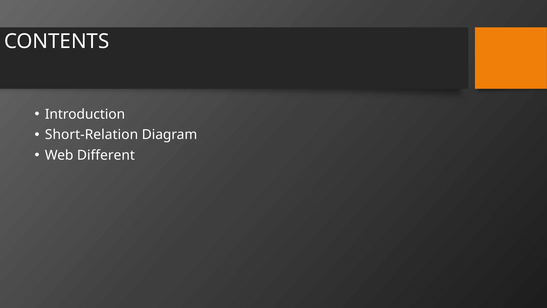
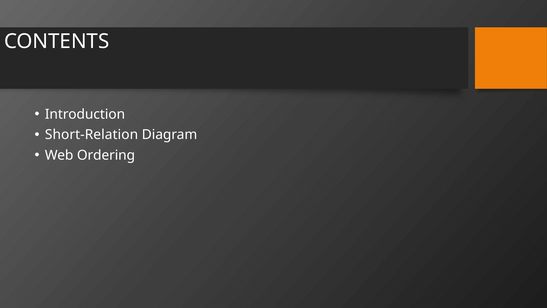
Different: Different -> Ordering
